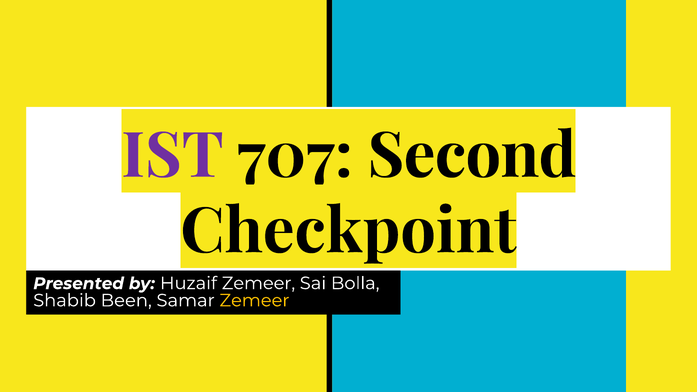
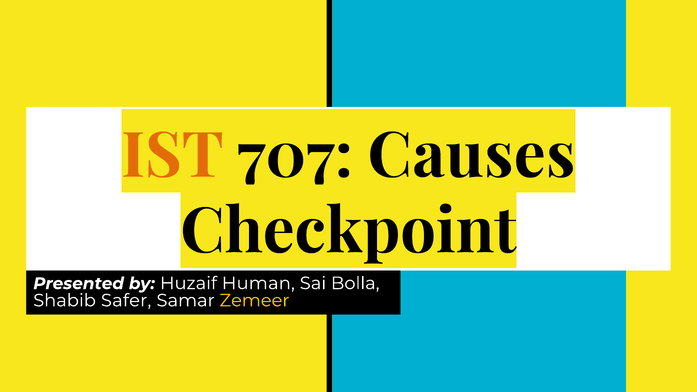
IST colour: purple -> orange
Second: Second -> Causes
Huzaif Zemeer: Zemeer -> Human
Been: Been -> Safer
